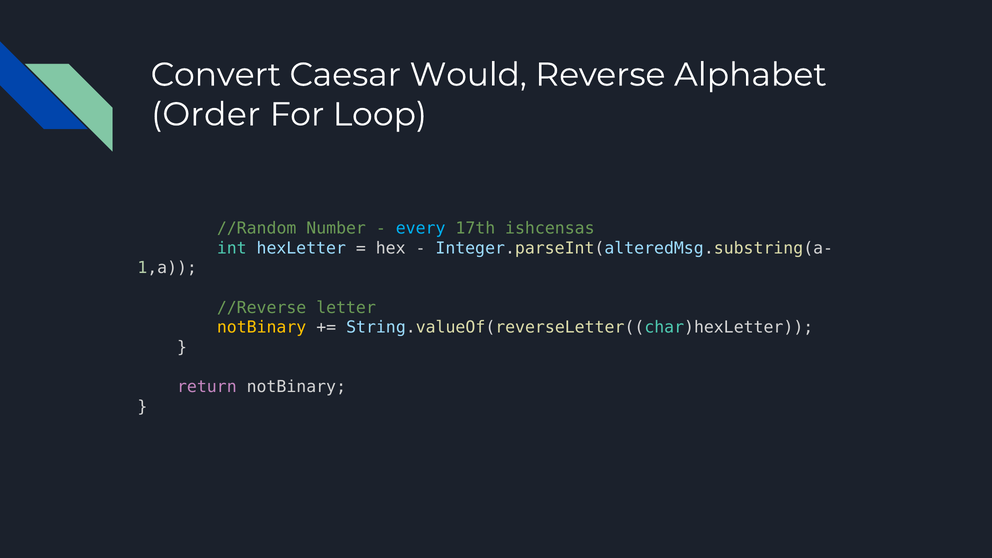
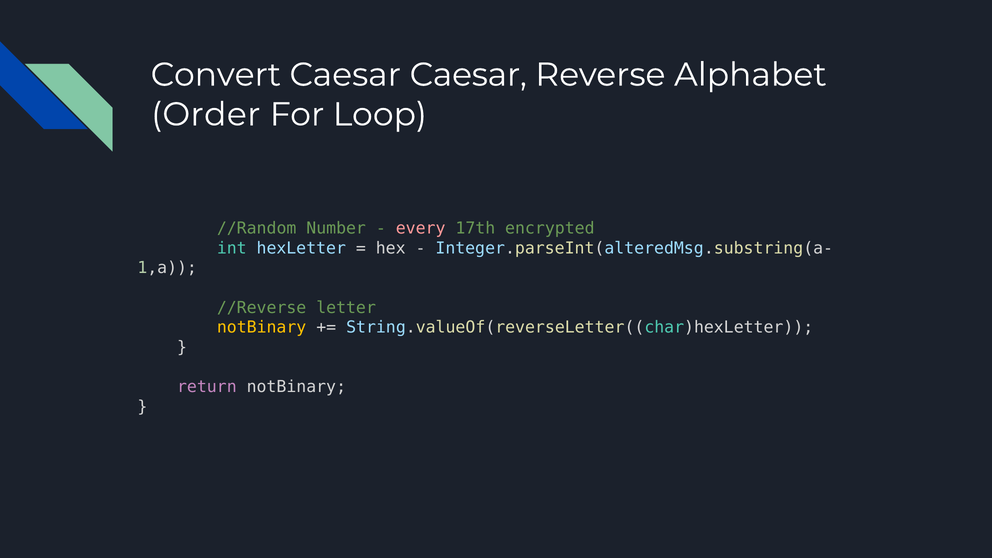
Caesar Would: Would -> Caesar
every colour: light blue -> pink
ishcensas: ishcensas -> encrypted
